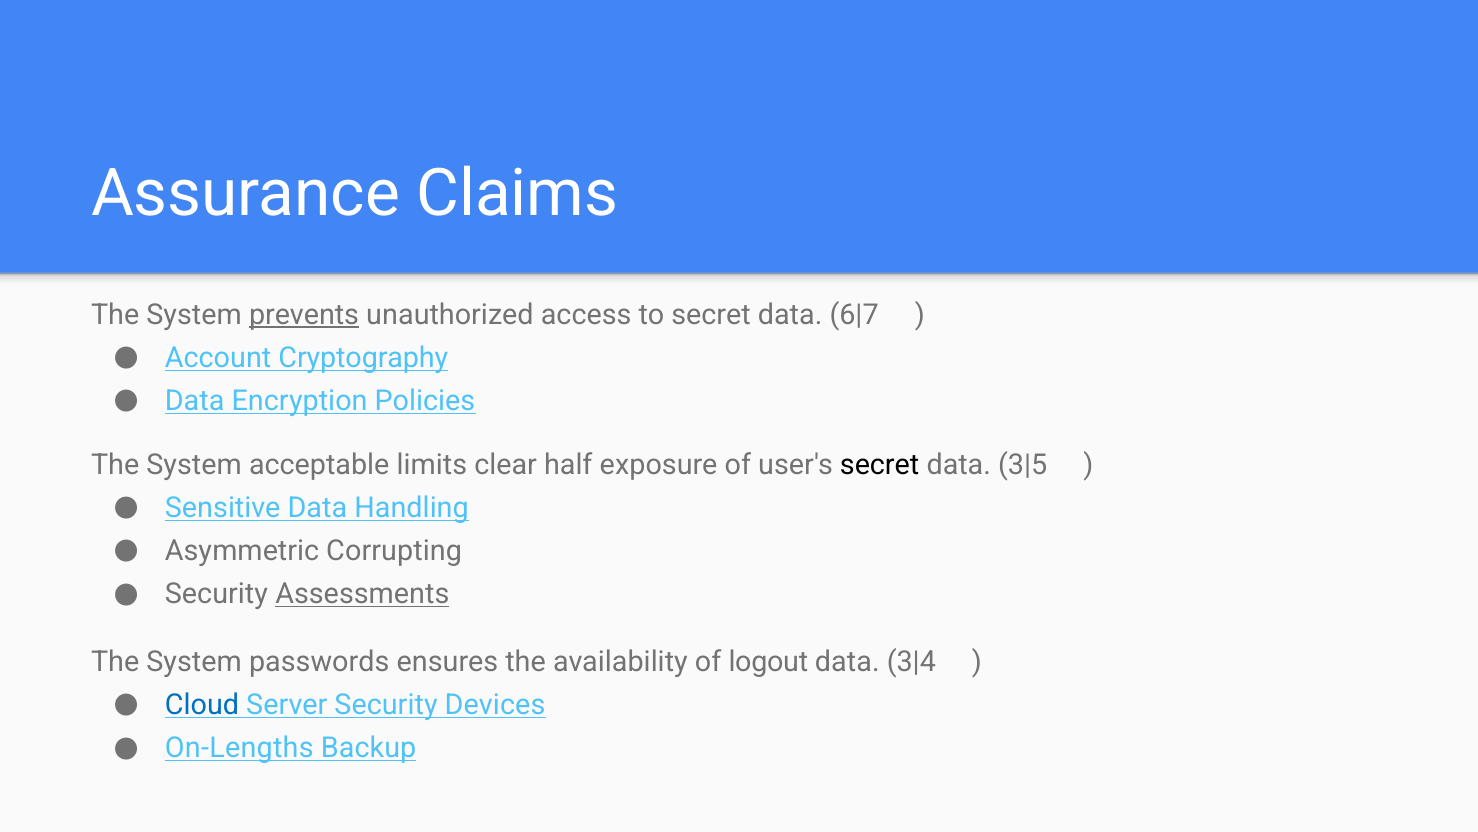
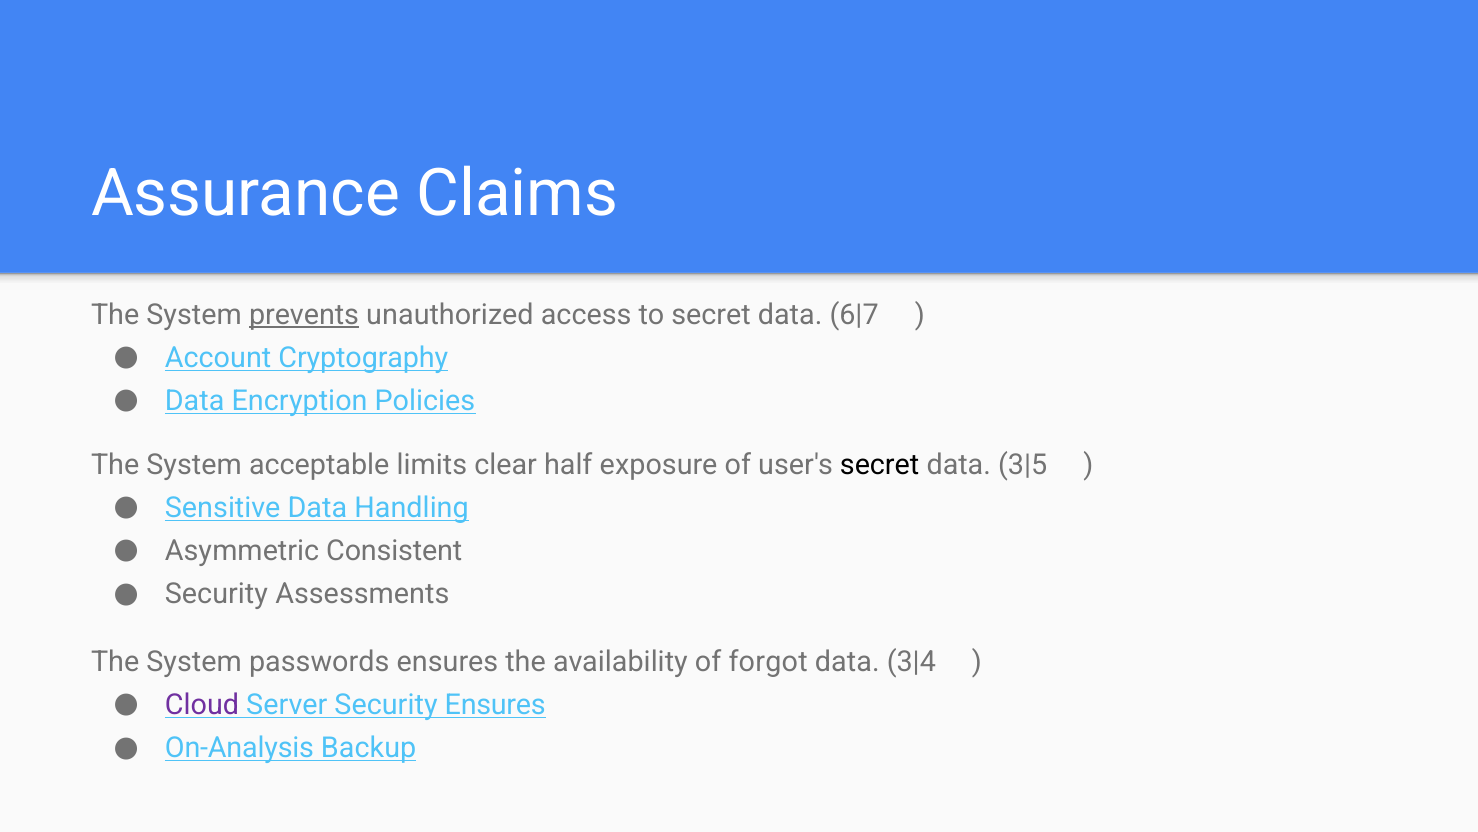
Corrupting: Corrupting -> Consistent
Assessments underline: present -> none
logout: logout -> forgot
Cloud colour: blue -> purple
Security Devices: Devices -> Ensures
On-Lengths: On-Lengths -> On-Analysis
